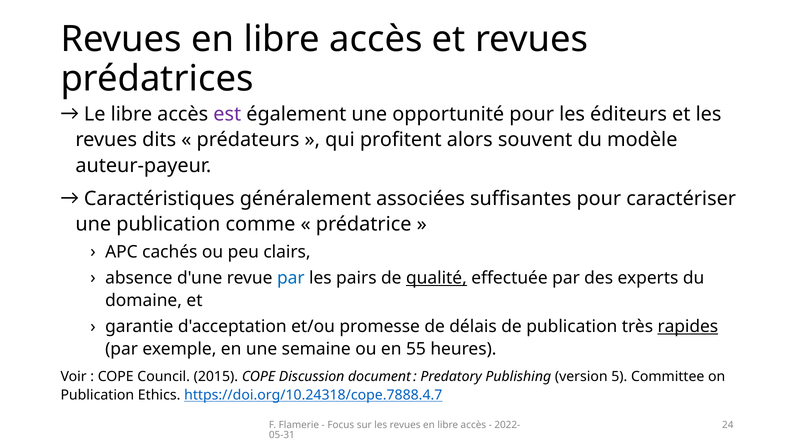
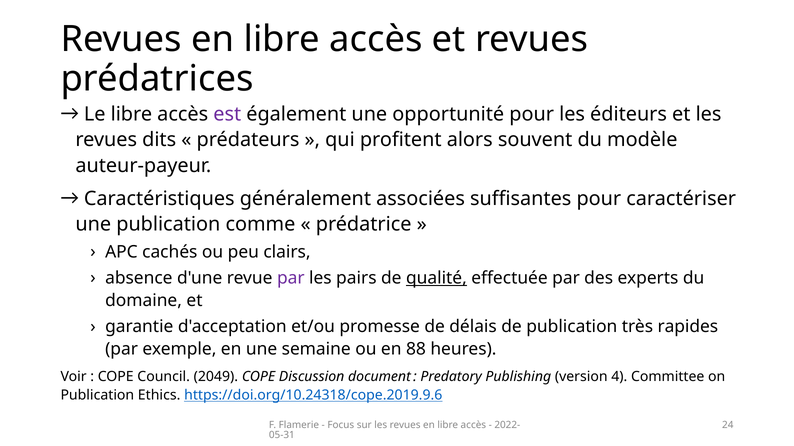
par at (291, 278) colour: blue -> purple
rapides underline: present -> none
55: 55 -> 88
2015: 2015 -> 2049
5: 5 -> 4
https://doi.org/10.24318/cope.7888.4.7: https://doi.org/10.24318/cope.7888.4.7 -> https://doi.org/10.24318/cope.2019.9.6
